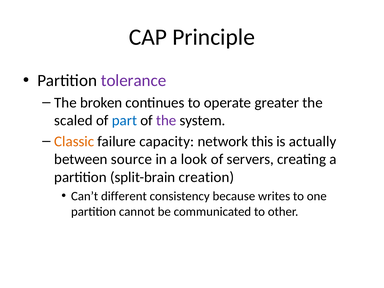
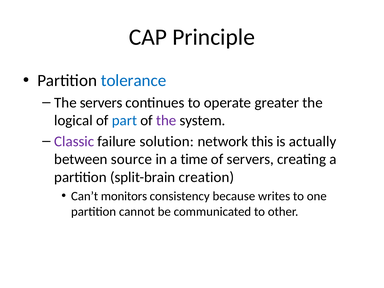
tolerance colour: purple -> blue
The broken: broken -> servers
scaled: scaled -> logical
Classic colour: orange -> purple
capacity: capacity -> solution
look: look -> time
different: different -> monitors
